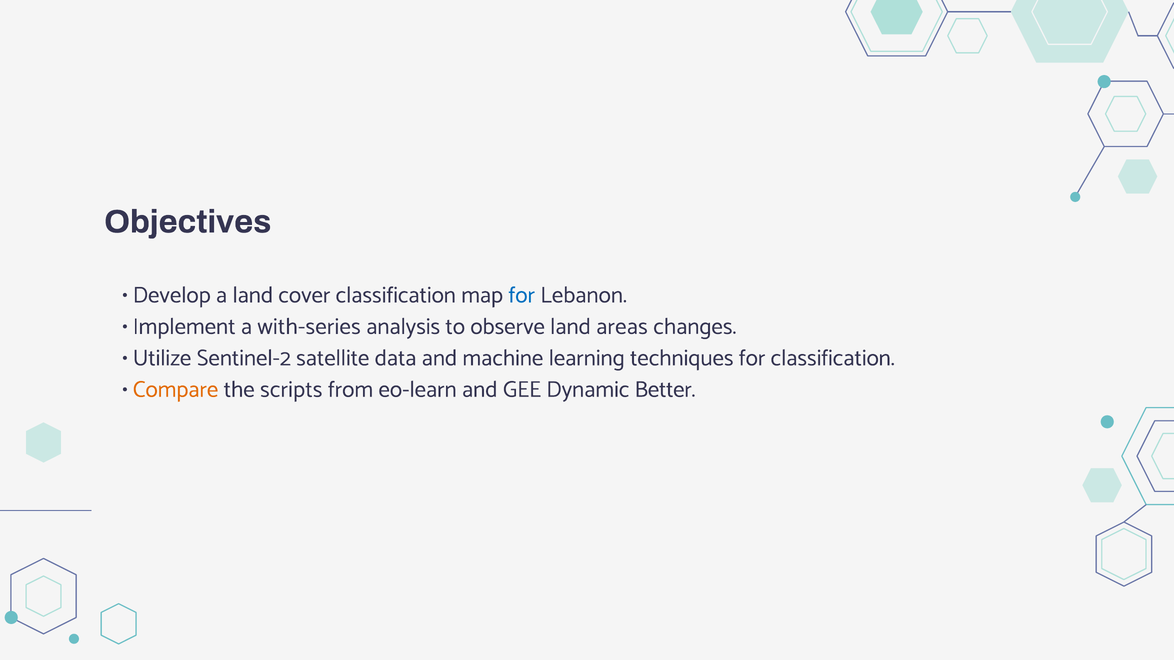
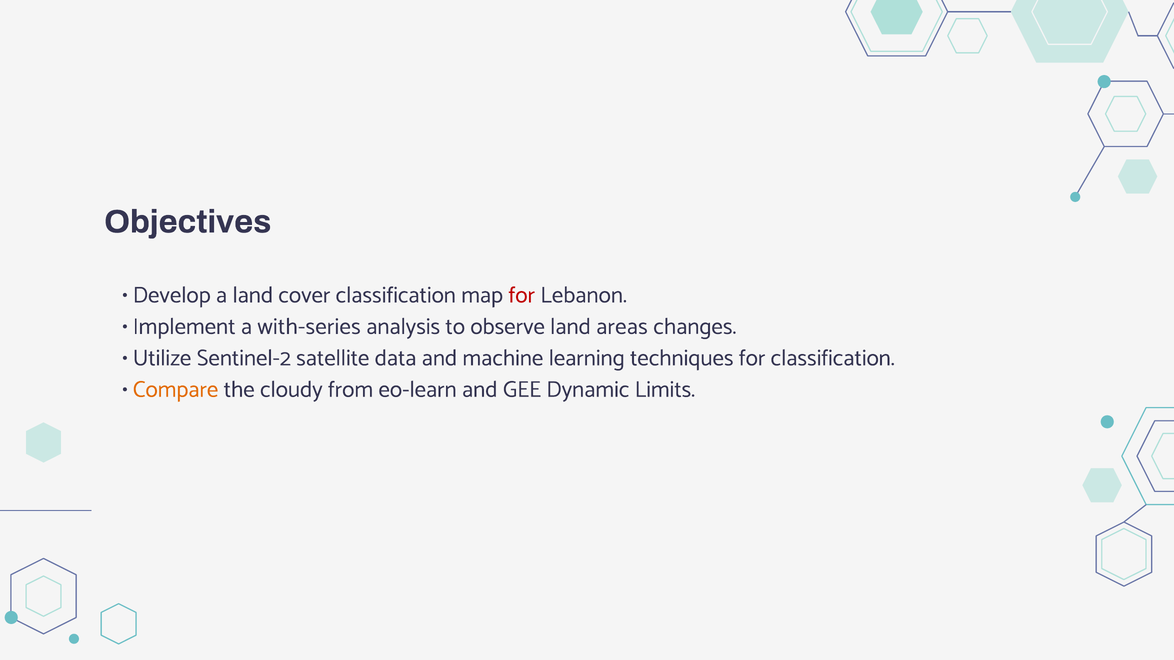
for at (522, 295) colour: blue -> red
scripts: scripts -> cloudy
Better: Better -> Limits
